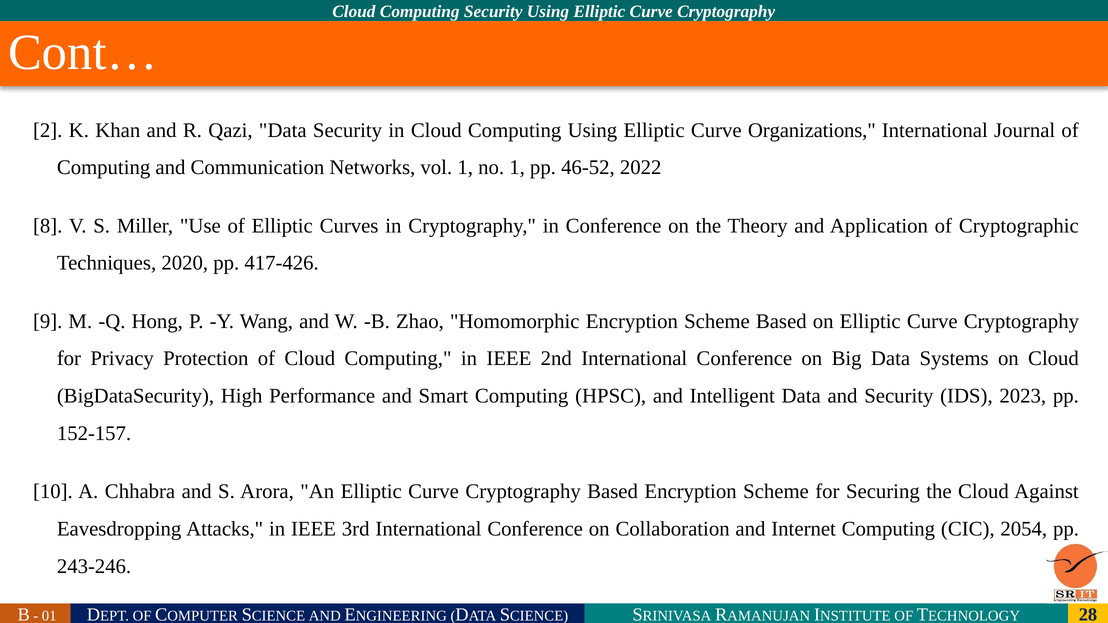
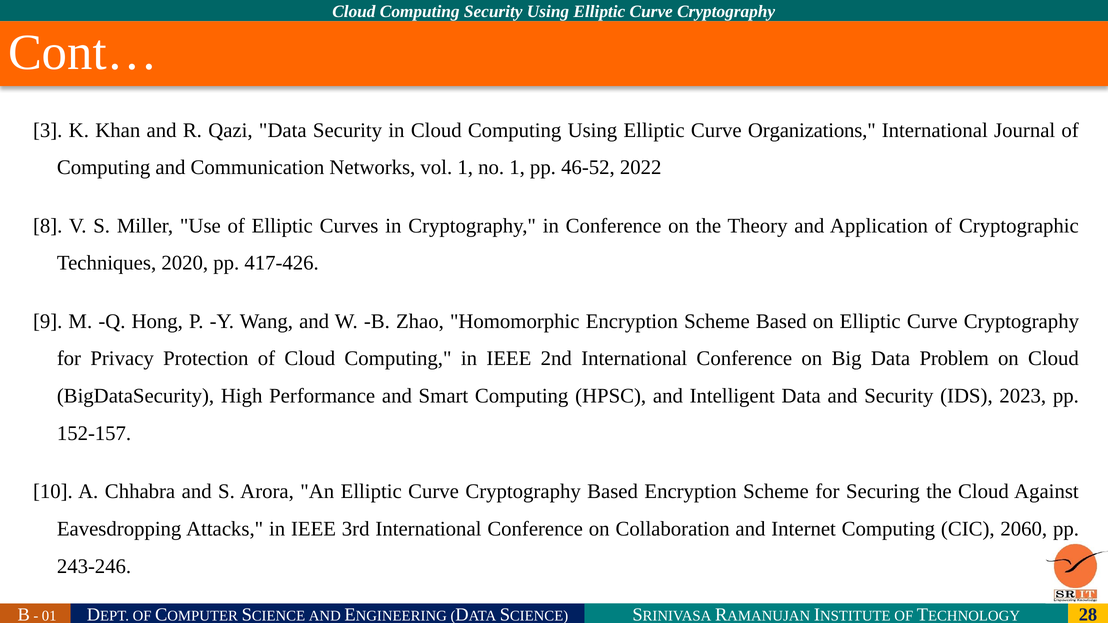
2: 2 -> 3
Systems: Systems -> Problem
2054: 2054 -> 2060
